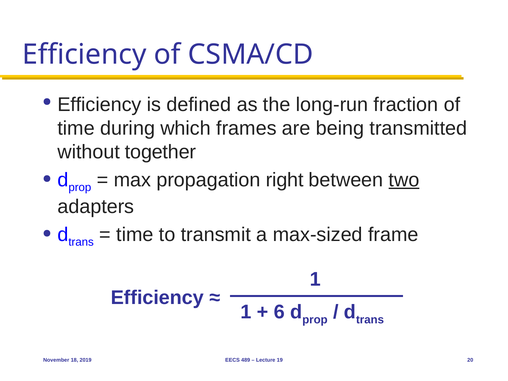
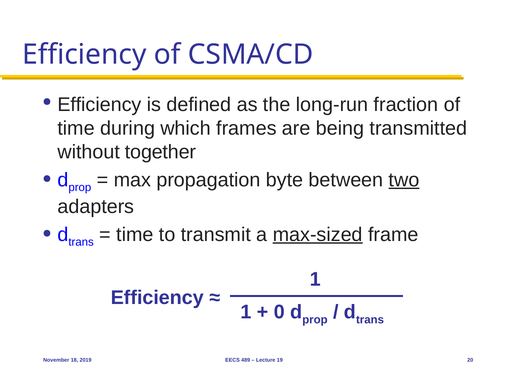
right: right -> byte
max-sized underline: none -> present
6: 6 -> 0
